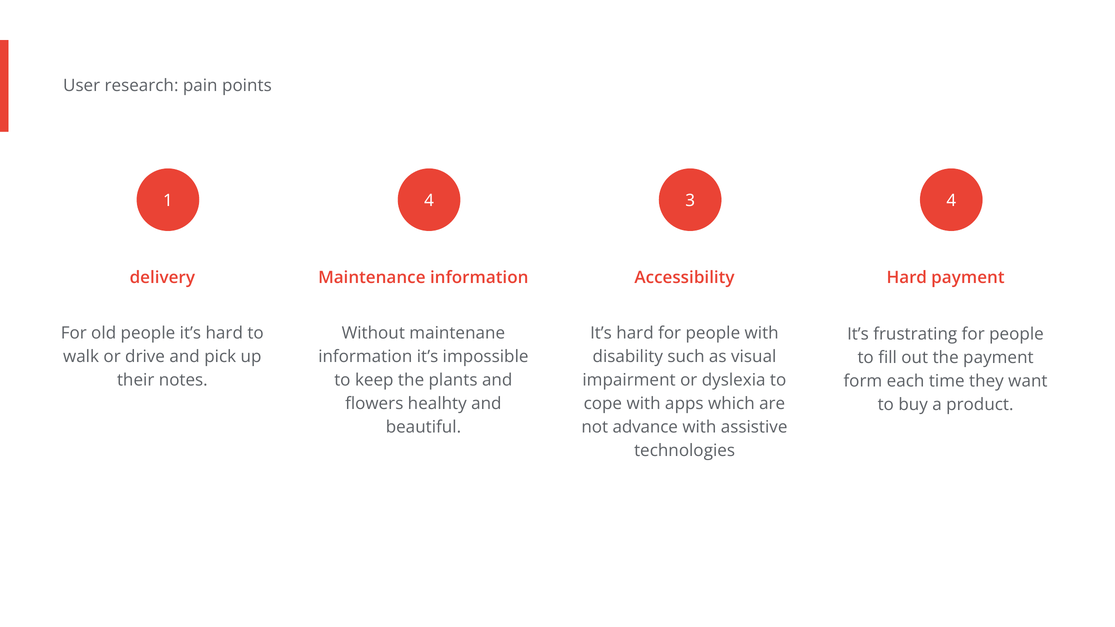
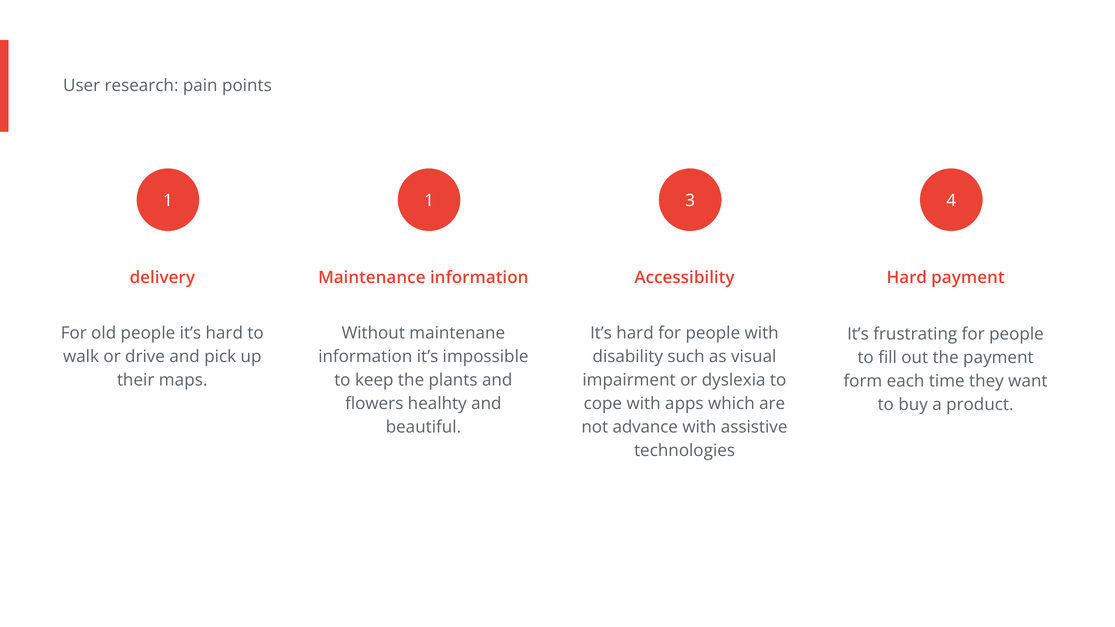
1 4: 4 -> 1
notes: notes -> maps
